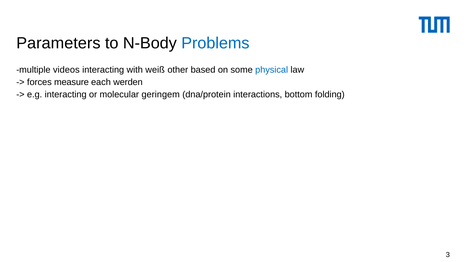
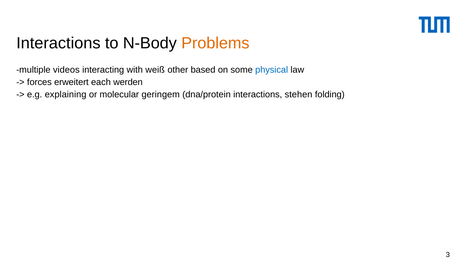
Parameters at (58, 43): Parameters -> Interactions
Problems colour: blue -> orange
measure: measure -> erweitert
e.g interacting: interacting -> explaining
bottom: bottom -> stehen
